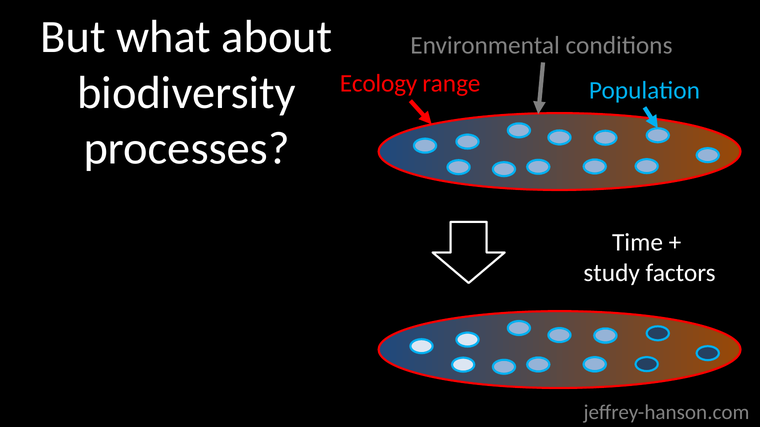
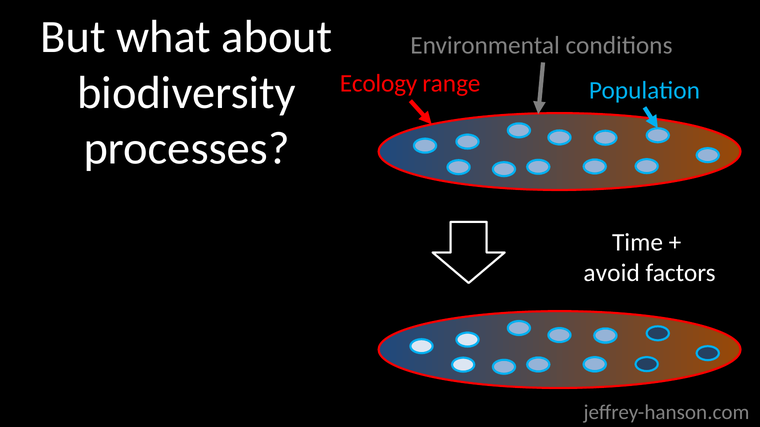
study: study -> avoid
